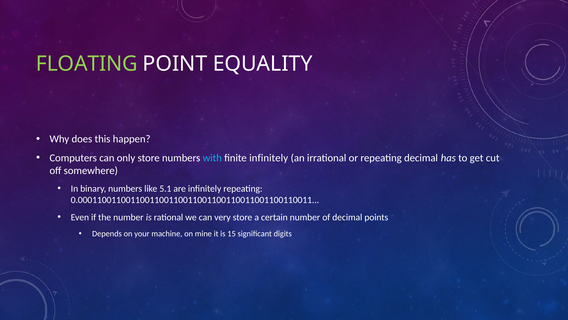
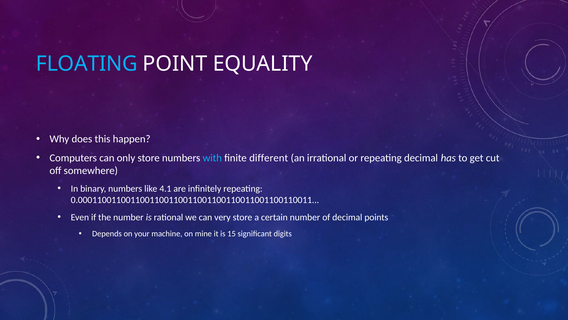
FLOATING colour: light green -> light blue
finite infinitely: infinitely -> different
5.1: 5.1 -> 4.1
